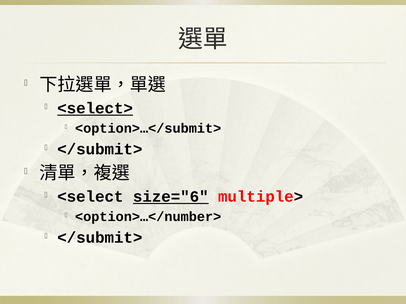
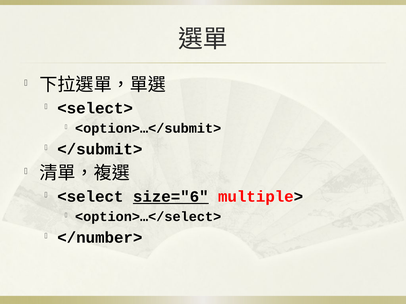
<select> underline: present -> none
<option>…</number>: <option>…</number> -> <option>…</select>
</submit> at (100, 238): </submit> -> </number>
